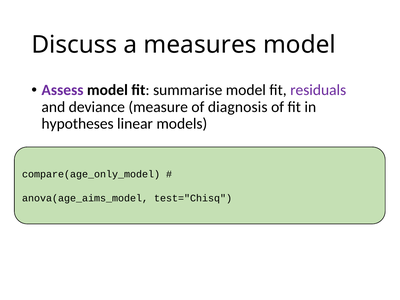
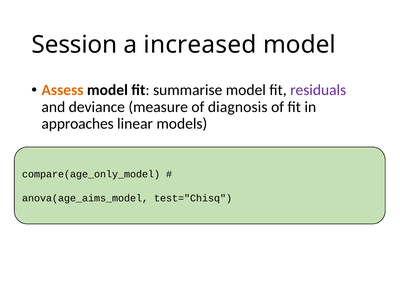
Discuss: Discuss -> Session
measures: measures -> increased
Assess colour: purple -> orange
hypotheses: hypotheses -> approaches
